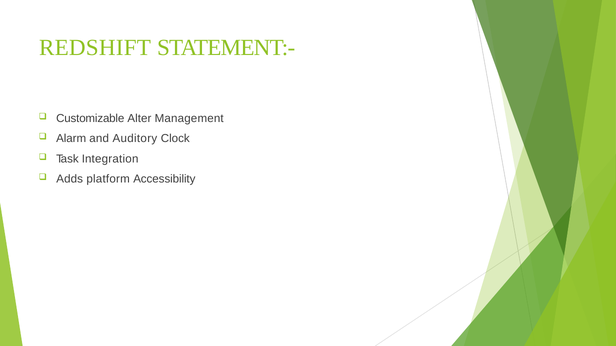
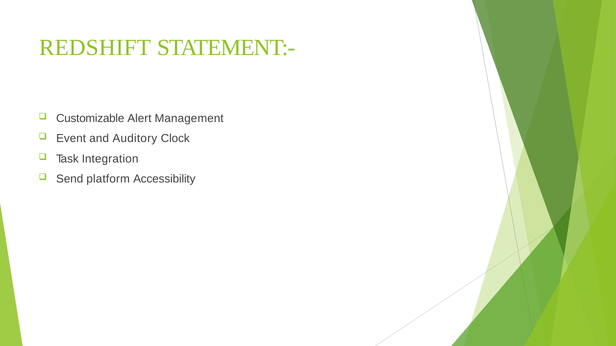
Alter: Alter -> Alert
Alarm: Alarm -> Event
Adds: Adds -> Send
